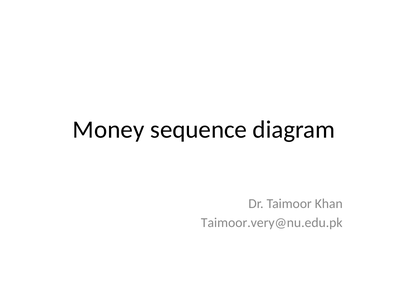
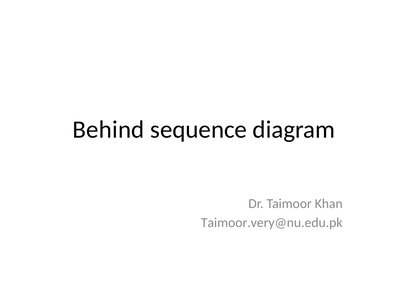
Money: Money -> Behind
